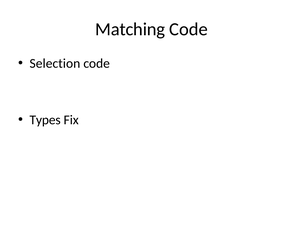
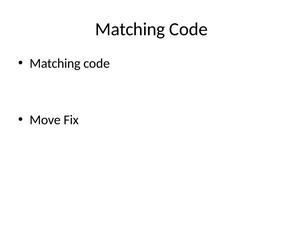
Selection at (55, 64): Selection -> Matching
Types: Types -> Move
